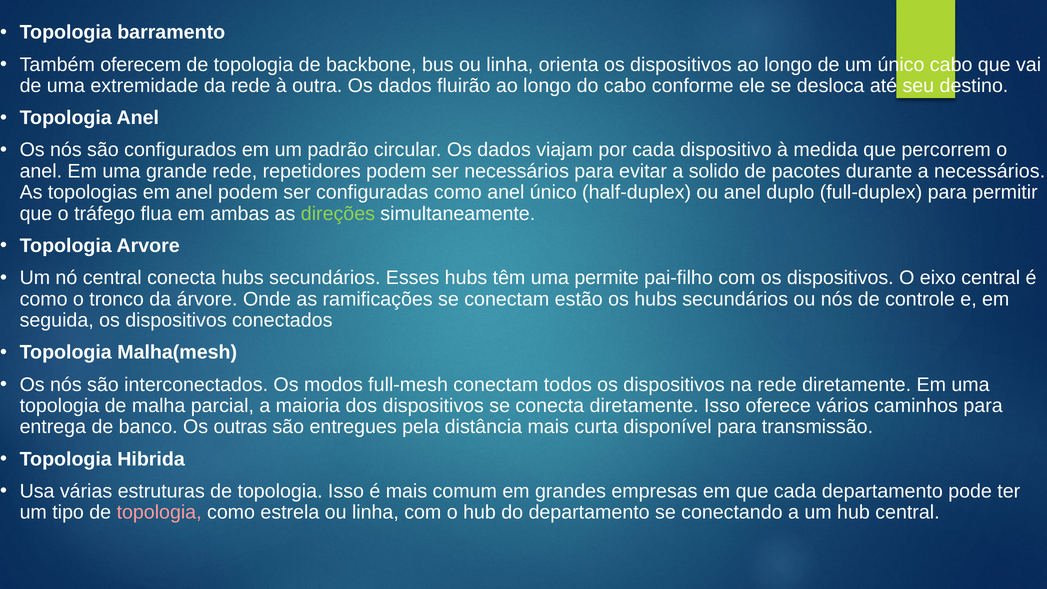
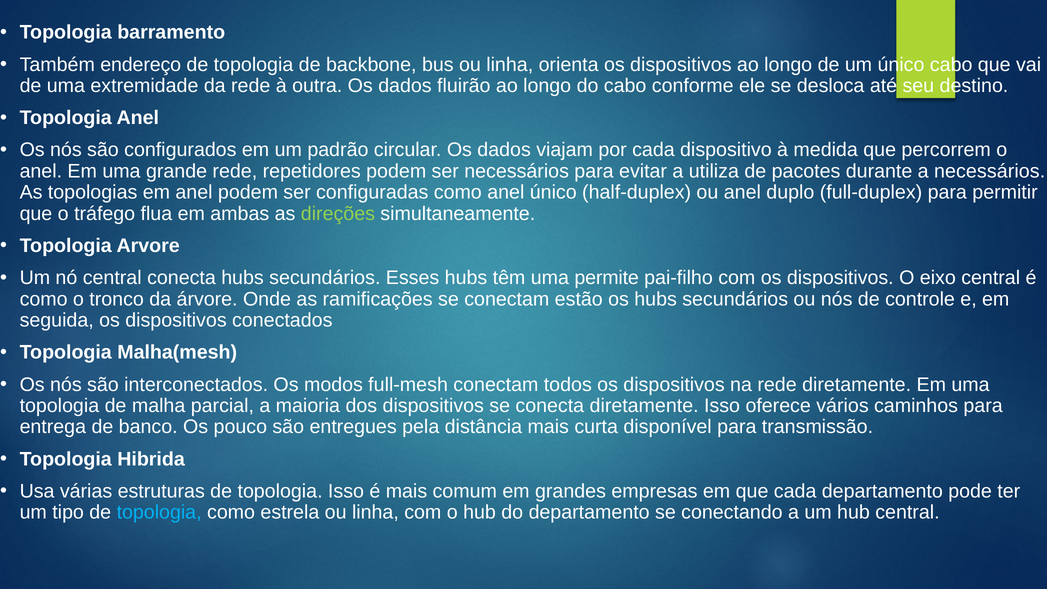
oferecem: oferecem -> endereço
solido: solido -> utiliza
outras: outras -> pouco
topologia at (159, 512) colour: pink -> light blue
